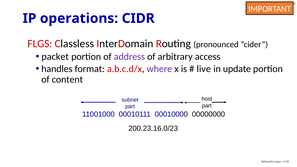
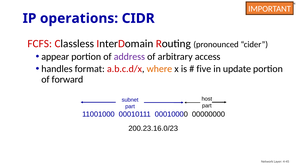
FLGS: FLGS -> FCFS
packet: packet -> appear
where colour: purple -> orange
live: live -> five
content: content -> forward
